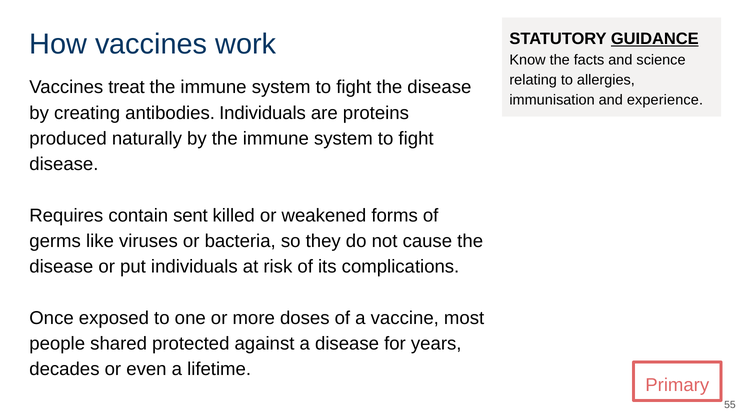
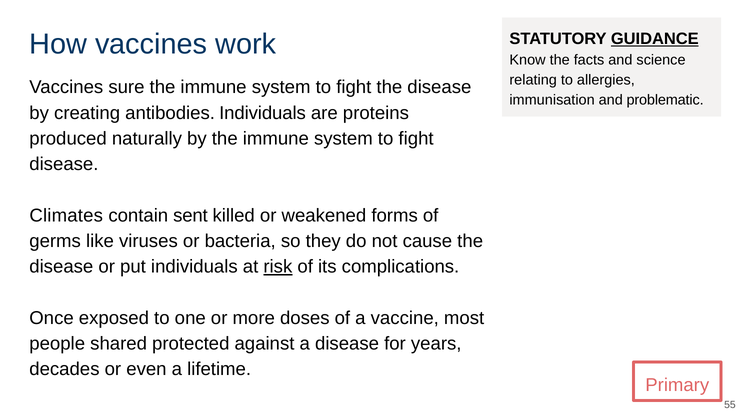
treat: treat -> sure
experience: experience -> problematic
Requires: Requires -> Climates
risk underline: none -> present
